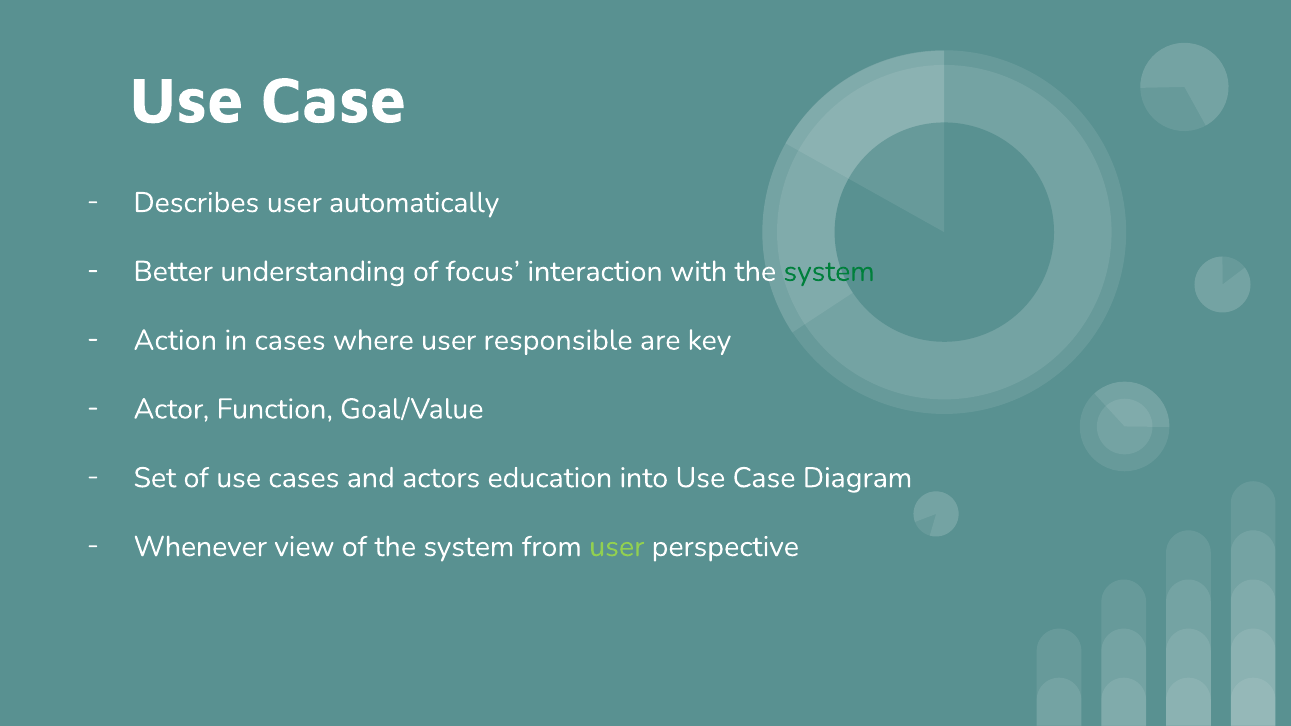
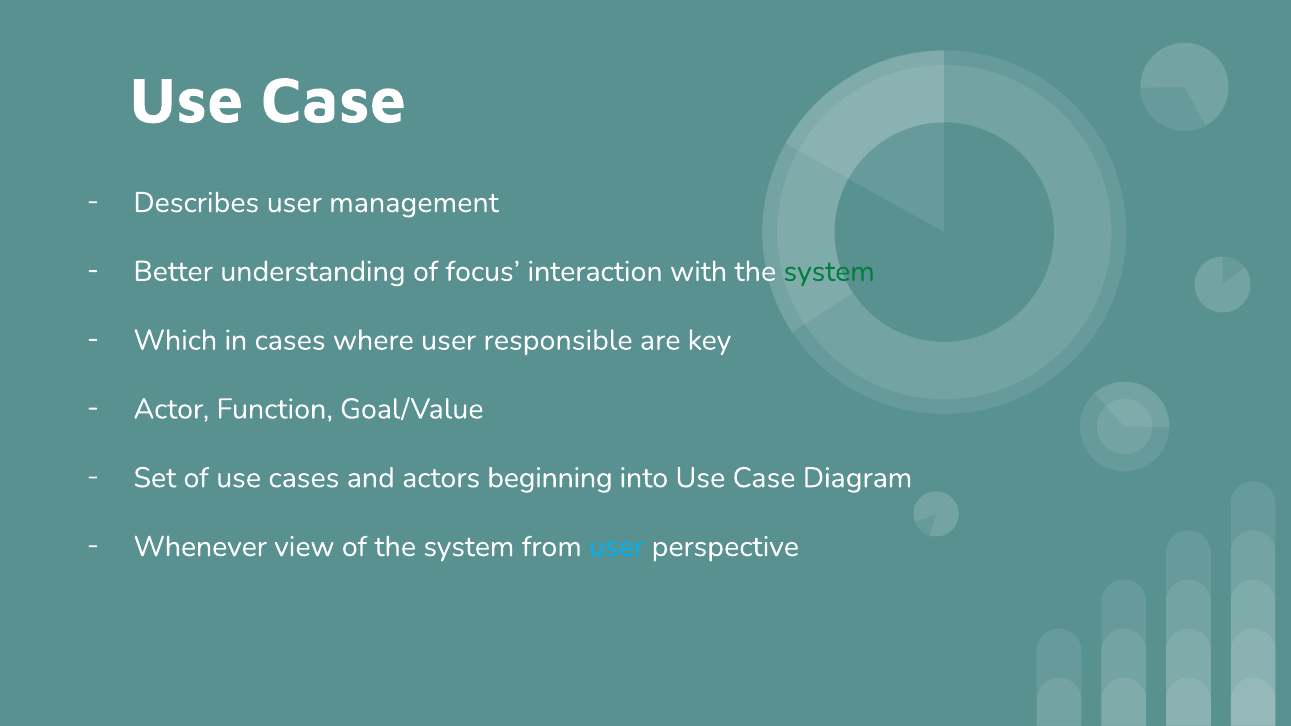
automatically: automatically -> management
Action: Action -> Which
education: education -> beginning
user at (617, 547) colour: light green -> light blue
